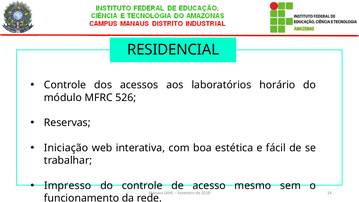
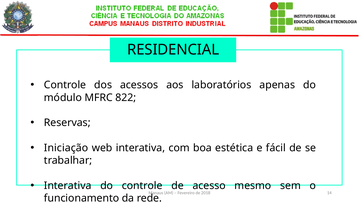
horário: horário -> apenas
526: 526 -> 822
Impresso at (68, 186): Impresso -> Interativa
